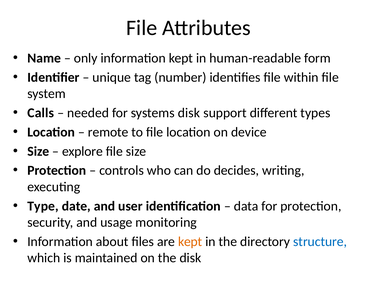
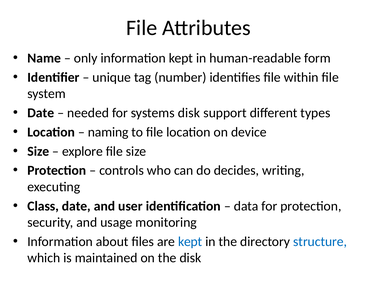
Calls at (41, 113): Calls -> Date
remote: remote -> naming
Type: Type -> Class
kept at (190, 241) colour: orange -> blue
